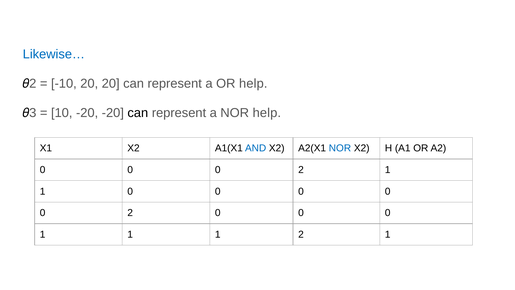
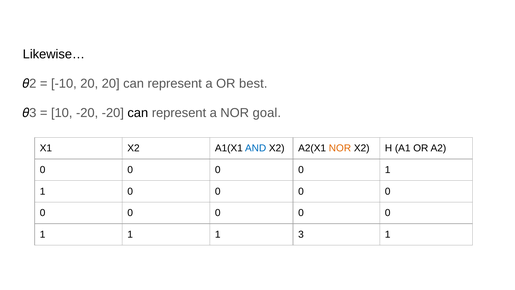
Likewise… colour: blue -> black
OR help: help -> best
NOR help: help -> goal
NOR at (340, 148) colour: blue -> orange
2 at (301, 170): 2 -> 0
2 at (130, 213): 2 -> 0
1 2: 2 -> 3
